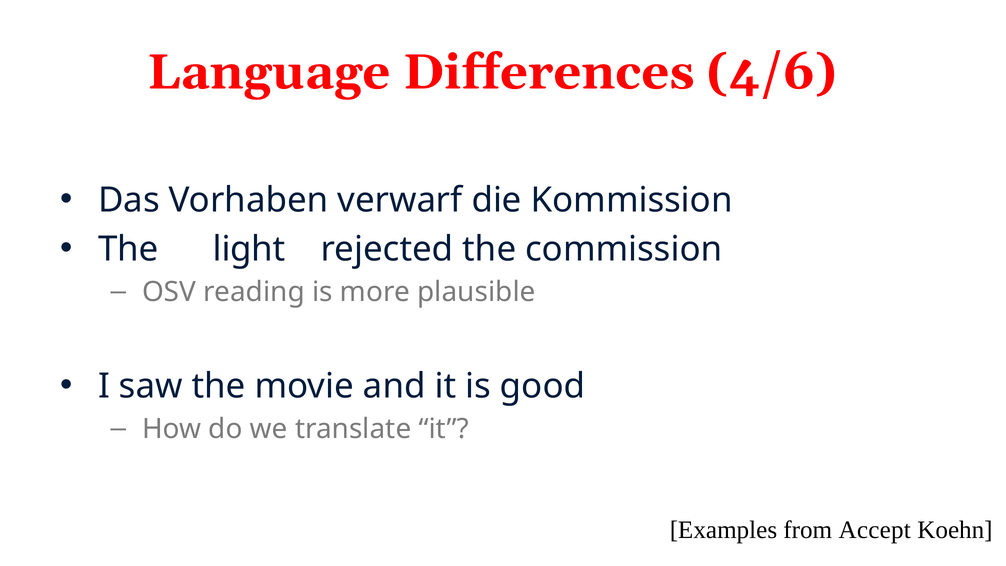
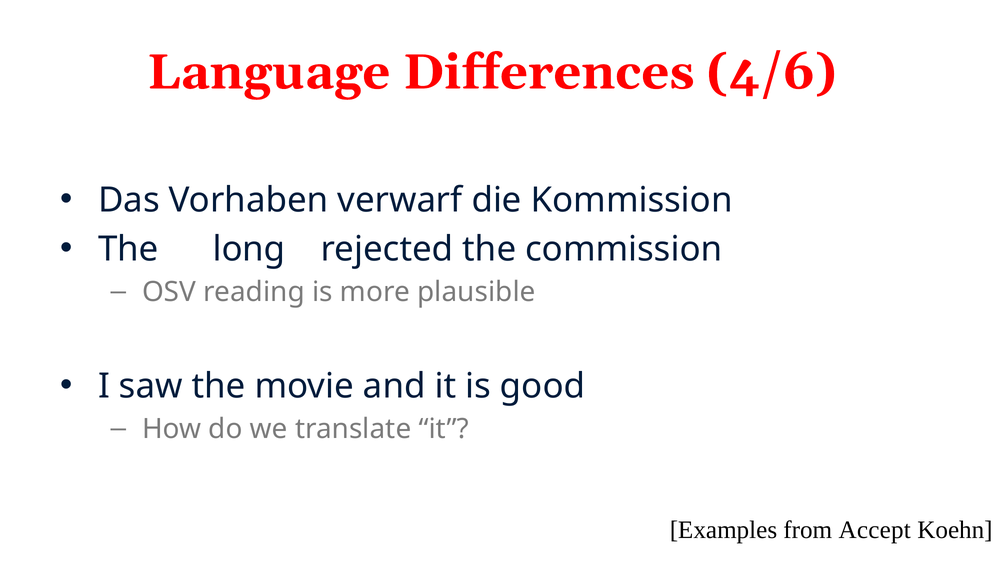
light: light -> long
